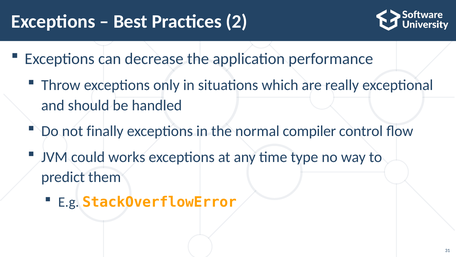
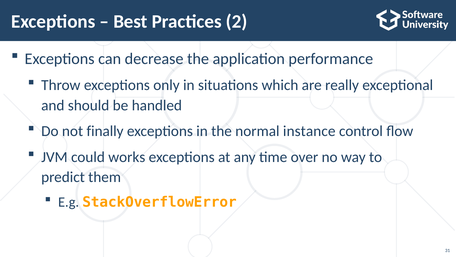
compiler: compiler -> instance
type: type -> over
